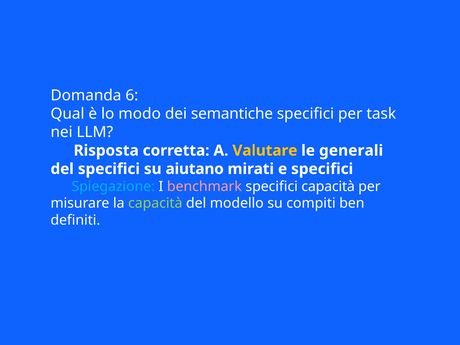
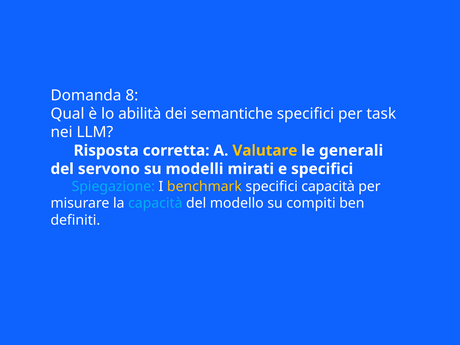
6: 6 -> 8
modo: modo -> abilità
del specifici: specifici -> servono
aiutano: aiutano -> modelli
benchmark colour: pink -> yellow
capacità at (155, 203) colour: light green -> light blue
